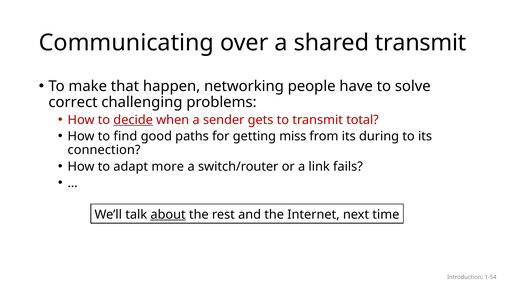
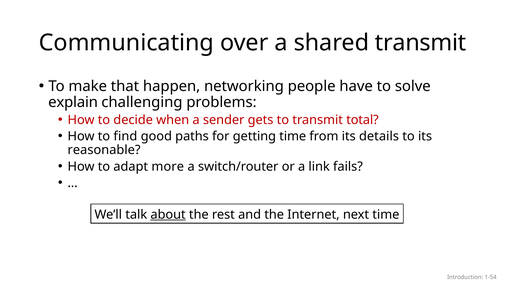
correct: correct -> explain
decide underline: present -> none
getting miss: miss -> time
during: during -> details
connection: connection -> reasonable
